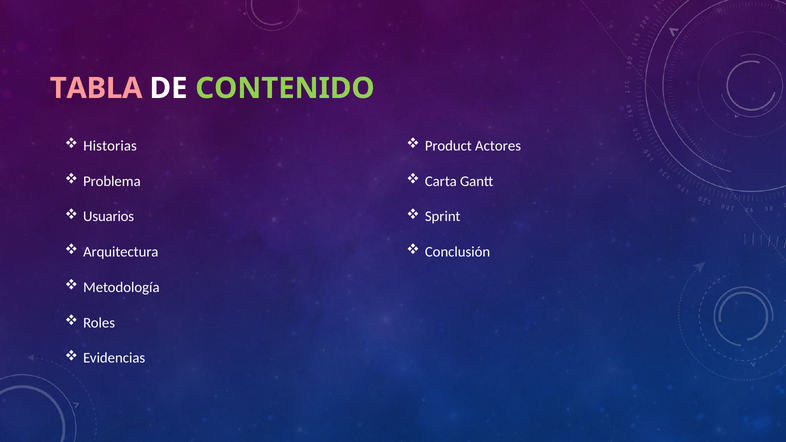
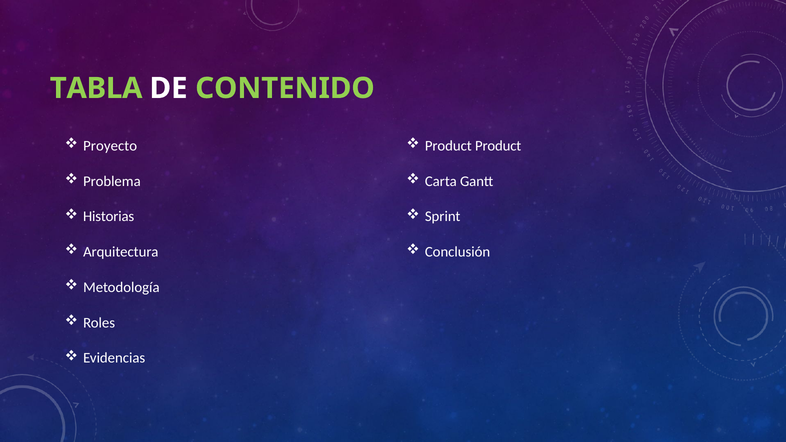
TABLA colour: pink -> light green
Historias: Historias -> Proyecto
Product Actores: Actores -> Product
Usuarios: Usuarios -> Historias
